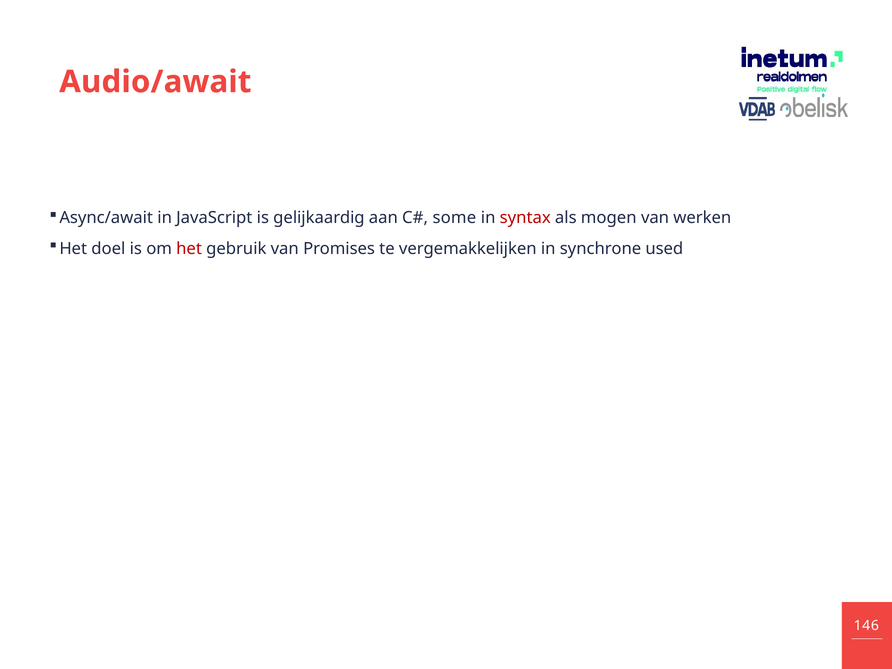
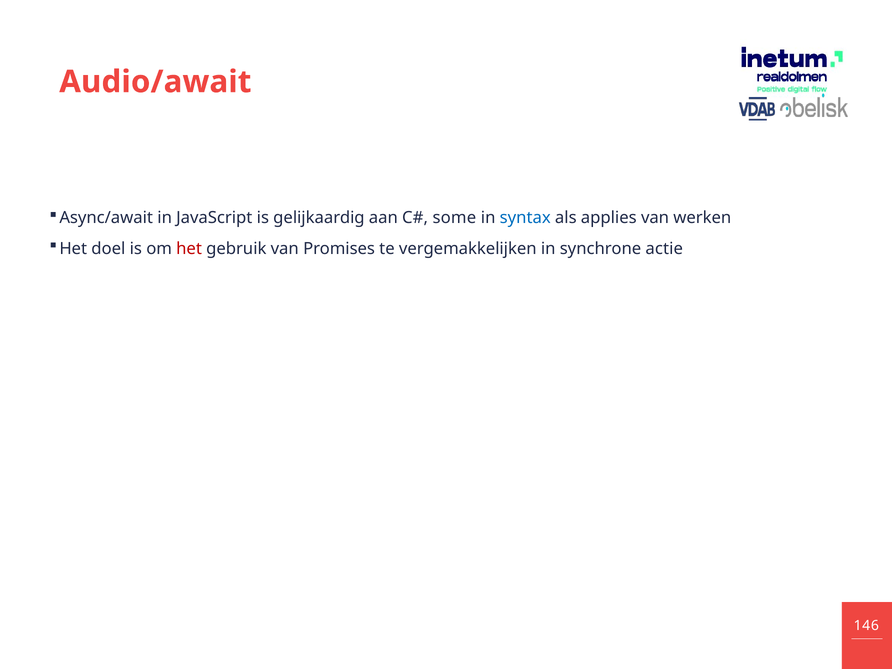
syntax colour: red -> blue
mogen: mogen -> applies
used: used -> actie
